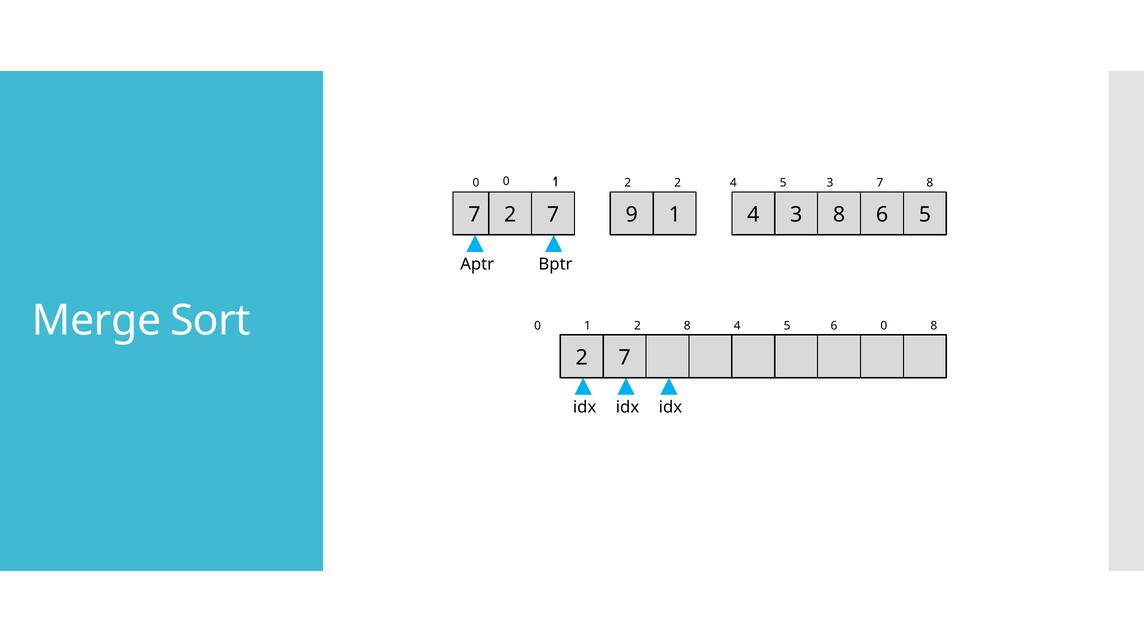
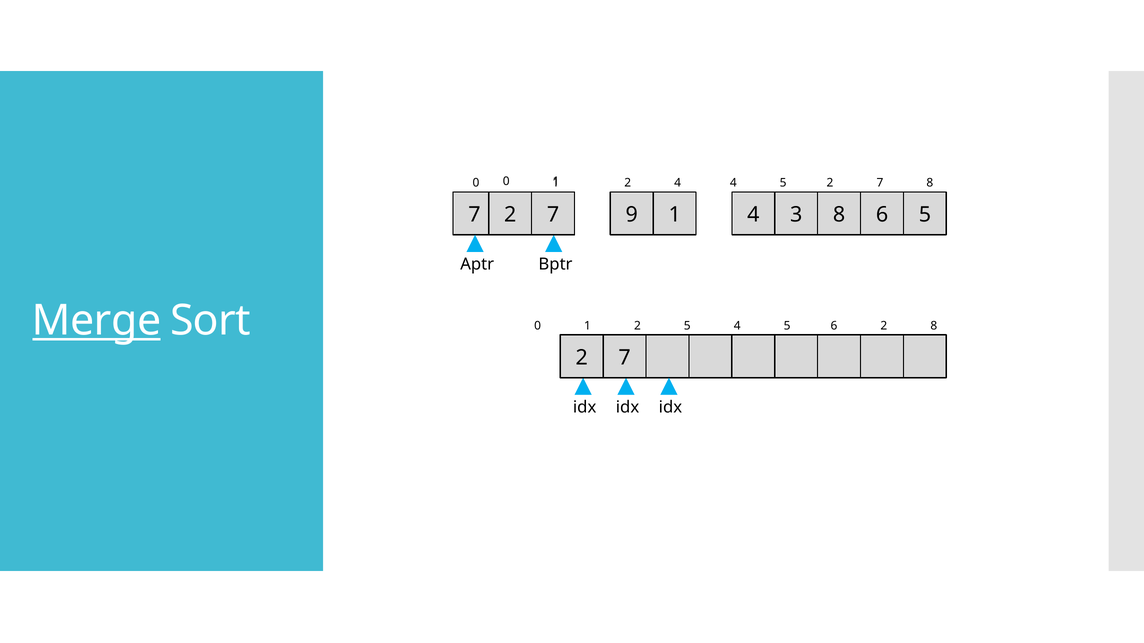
2 2: 2 -> 4
4 5 3: 3 -> 2
Merge underline: none -> present
2 8: 8 -> 5
6 0: 0 -> 2
